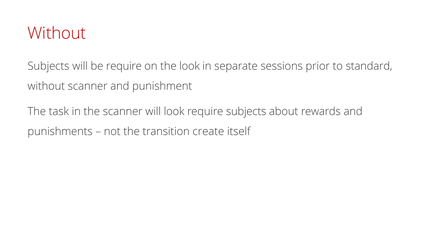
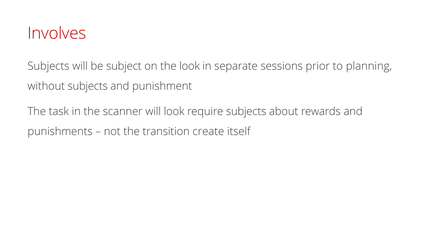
Without at (57, 33): Without -> Involves
be require: require -> subject
standard: standard -> planning
without scanner: scanner -> subjects
